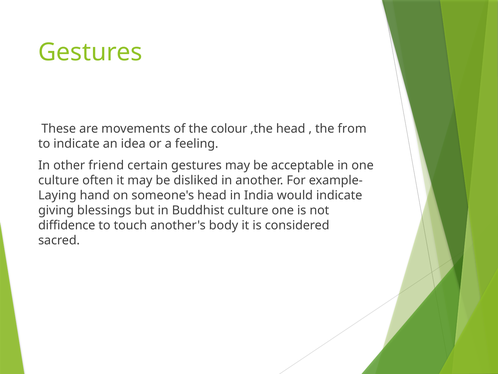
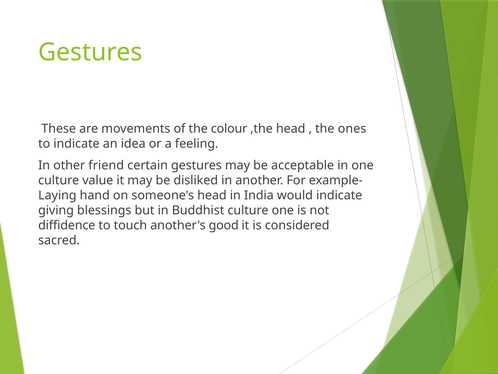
from: from -> ones
often: often -> value
body: body -> good
